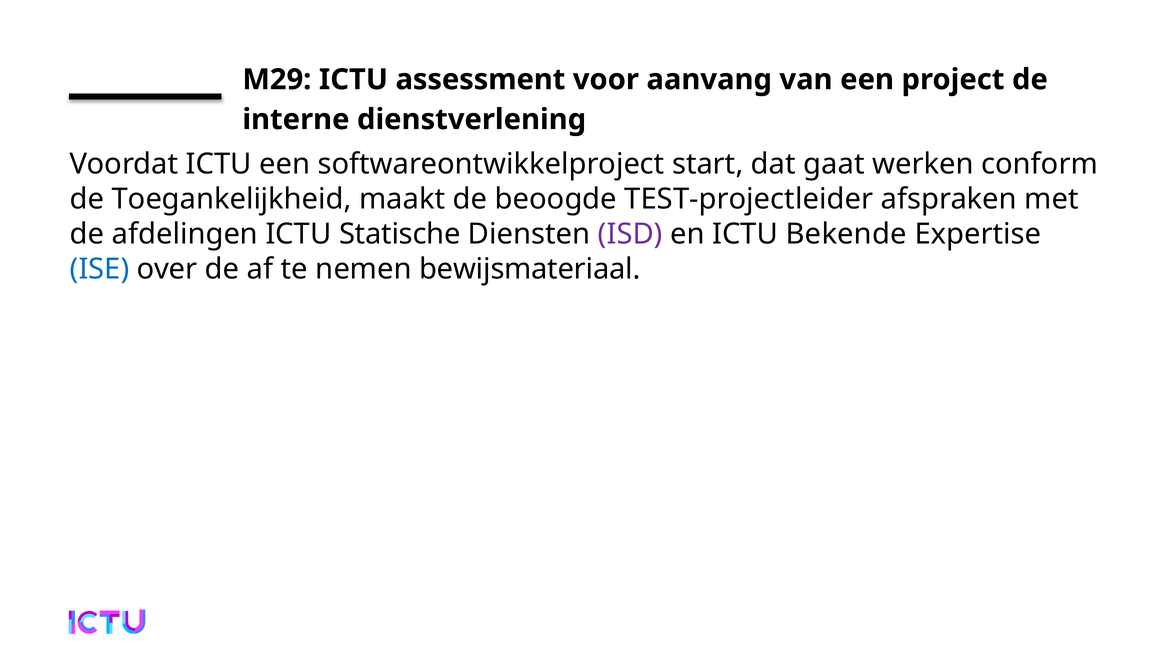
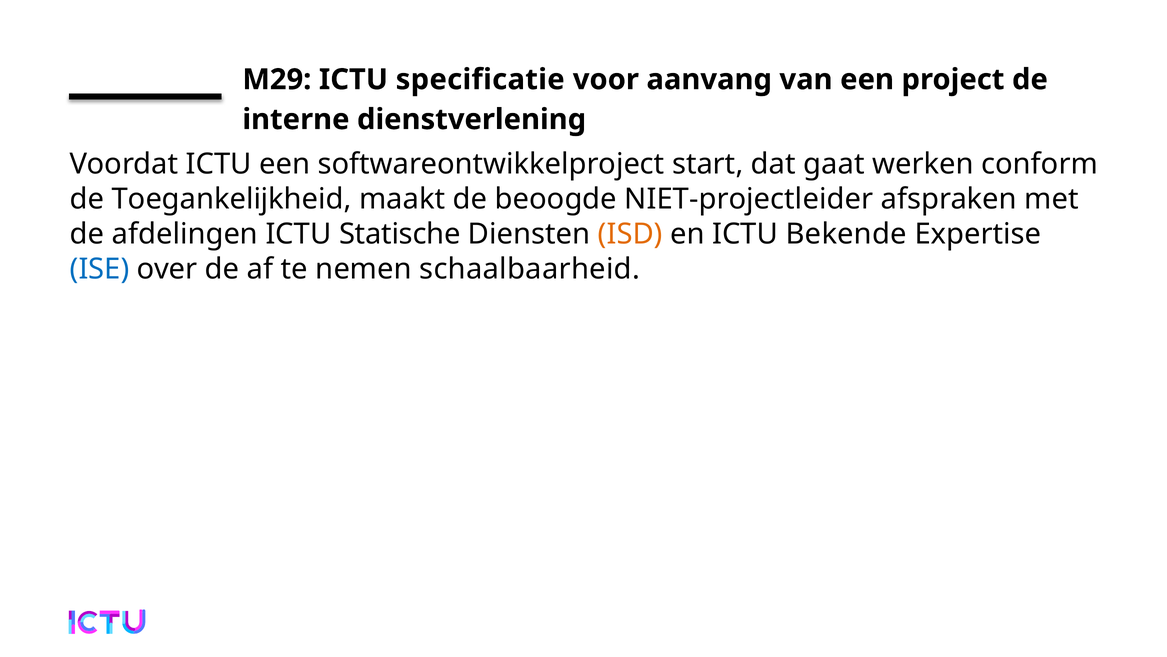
assessment: assessment -> specificatie
TEST-projectleider: TEST-projectleider -> NIET-projectleider
ISD colour: purple -> orange
bewijsmateriaal: bewijsmateriaal -> schaalbaarheid
